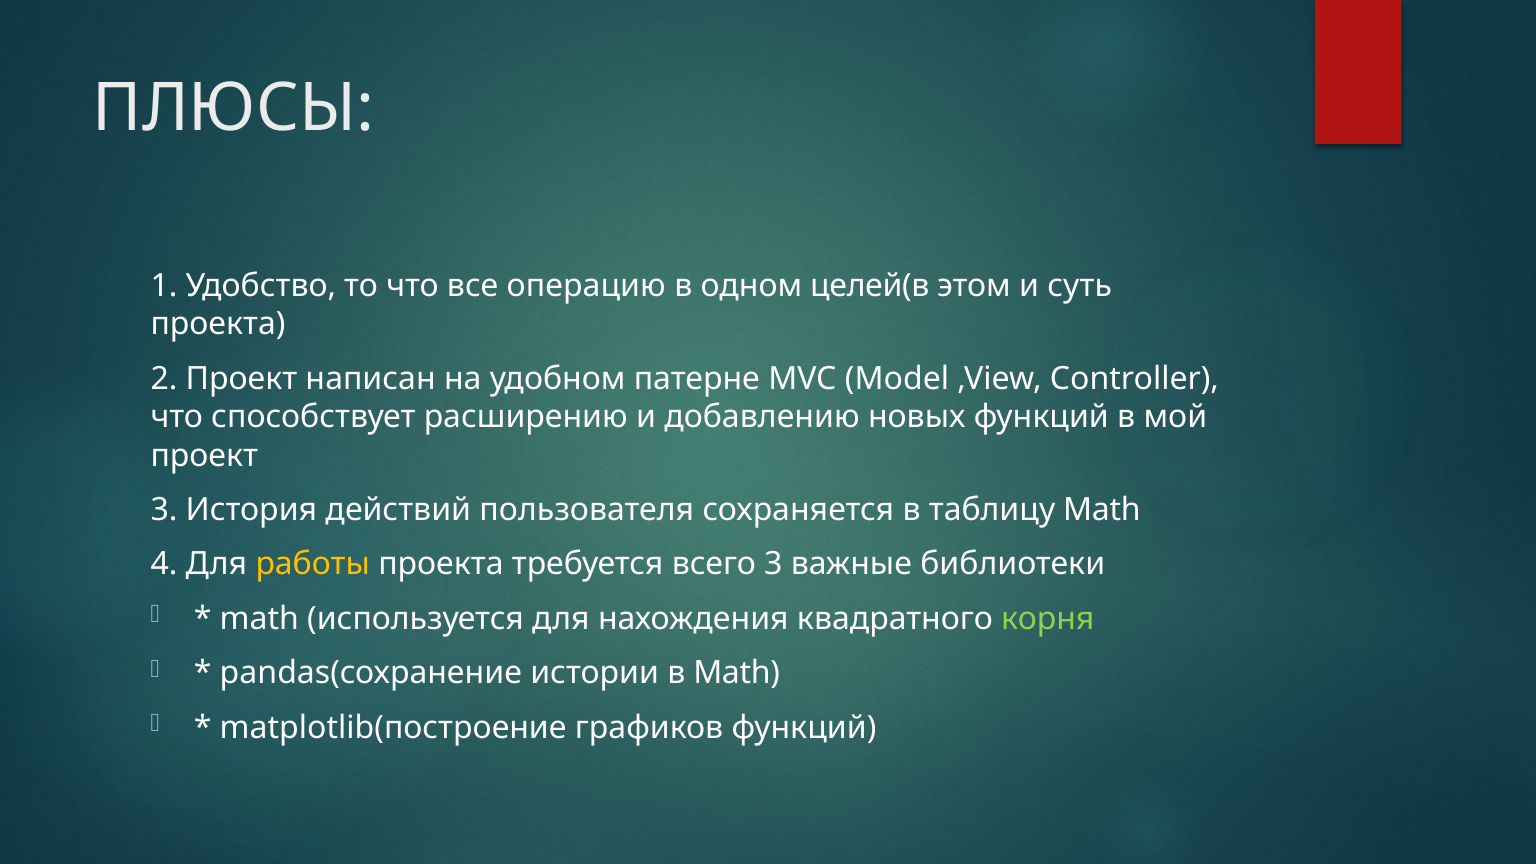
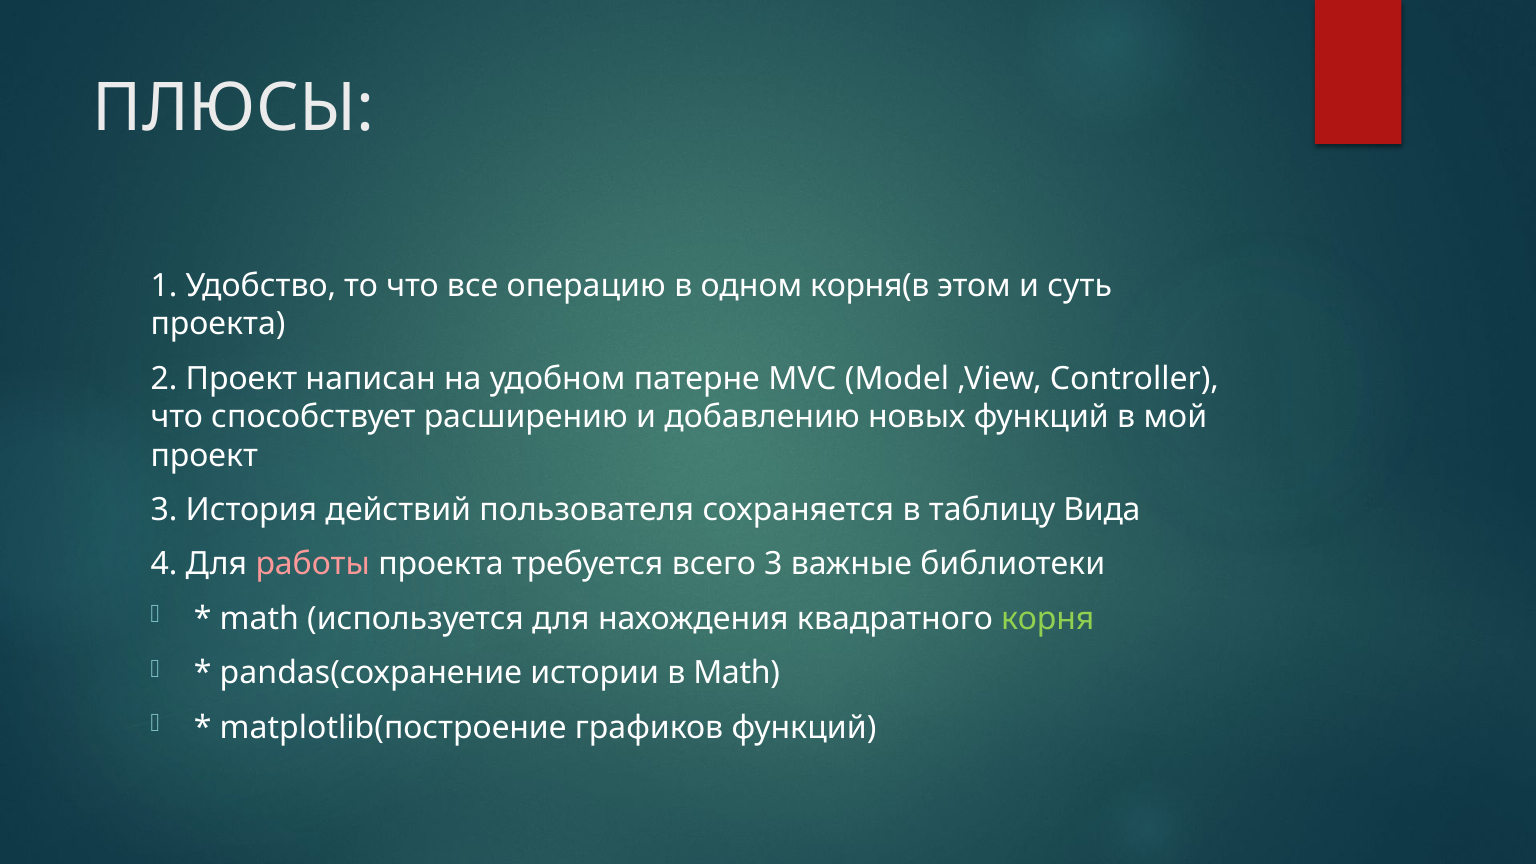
целей(в: целей(в -> корня(в
таблицу Math: Math -> Вида
работы colour: yellow -> pink
